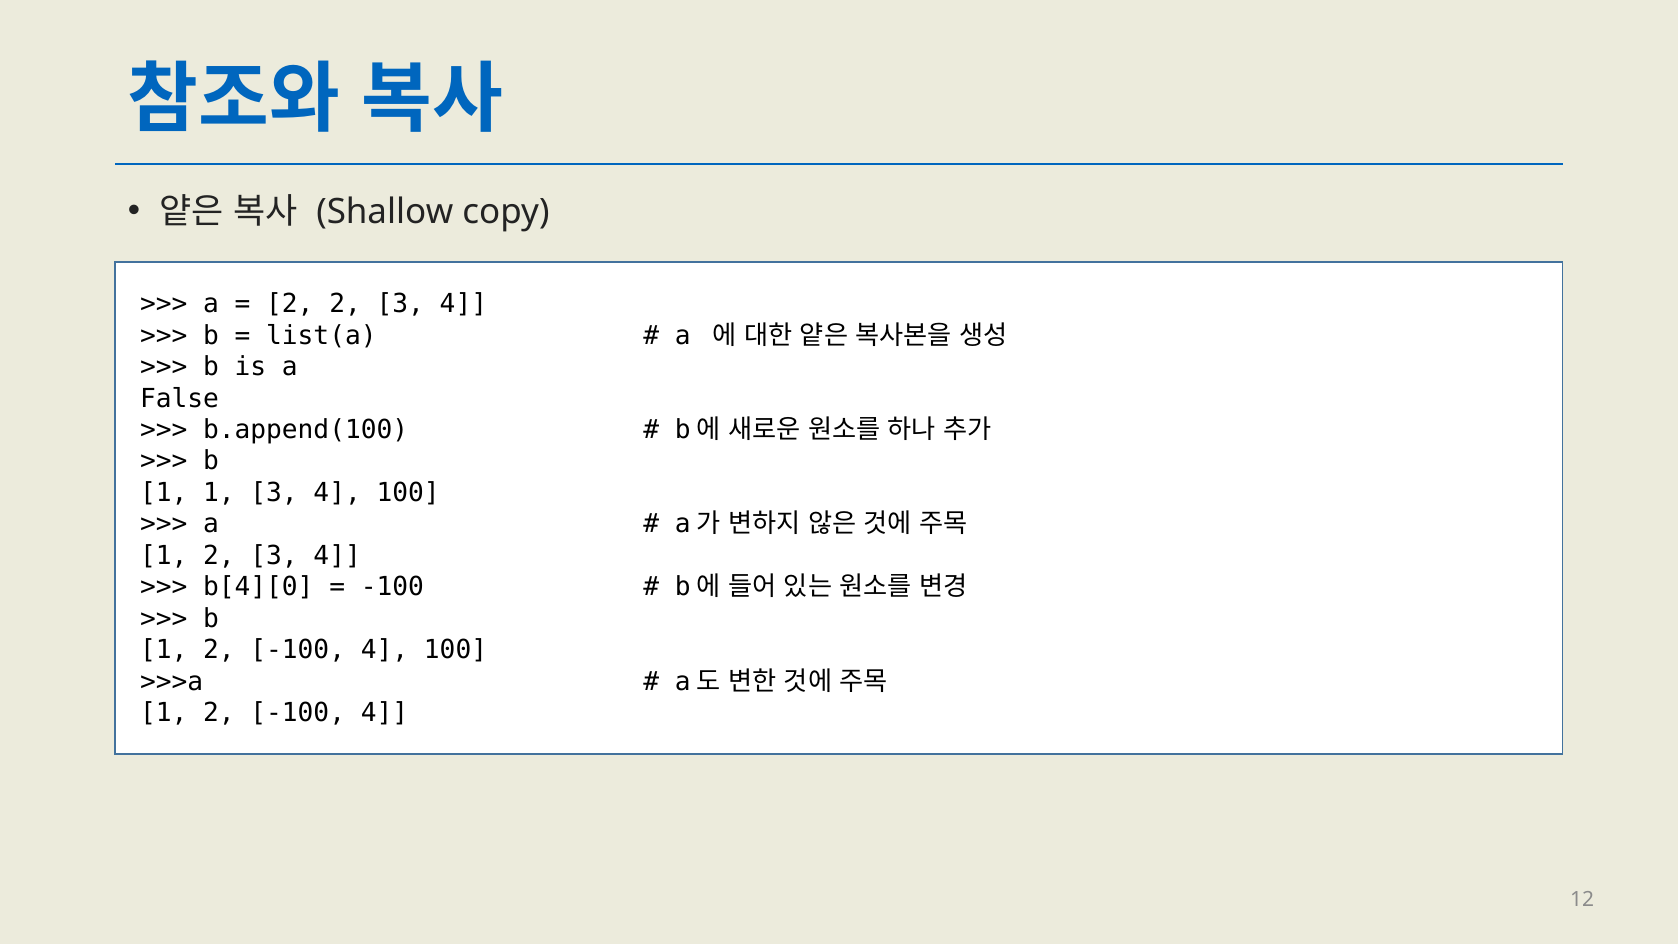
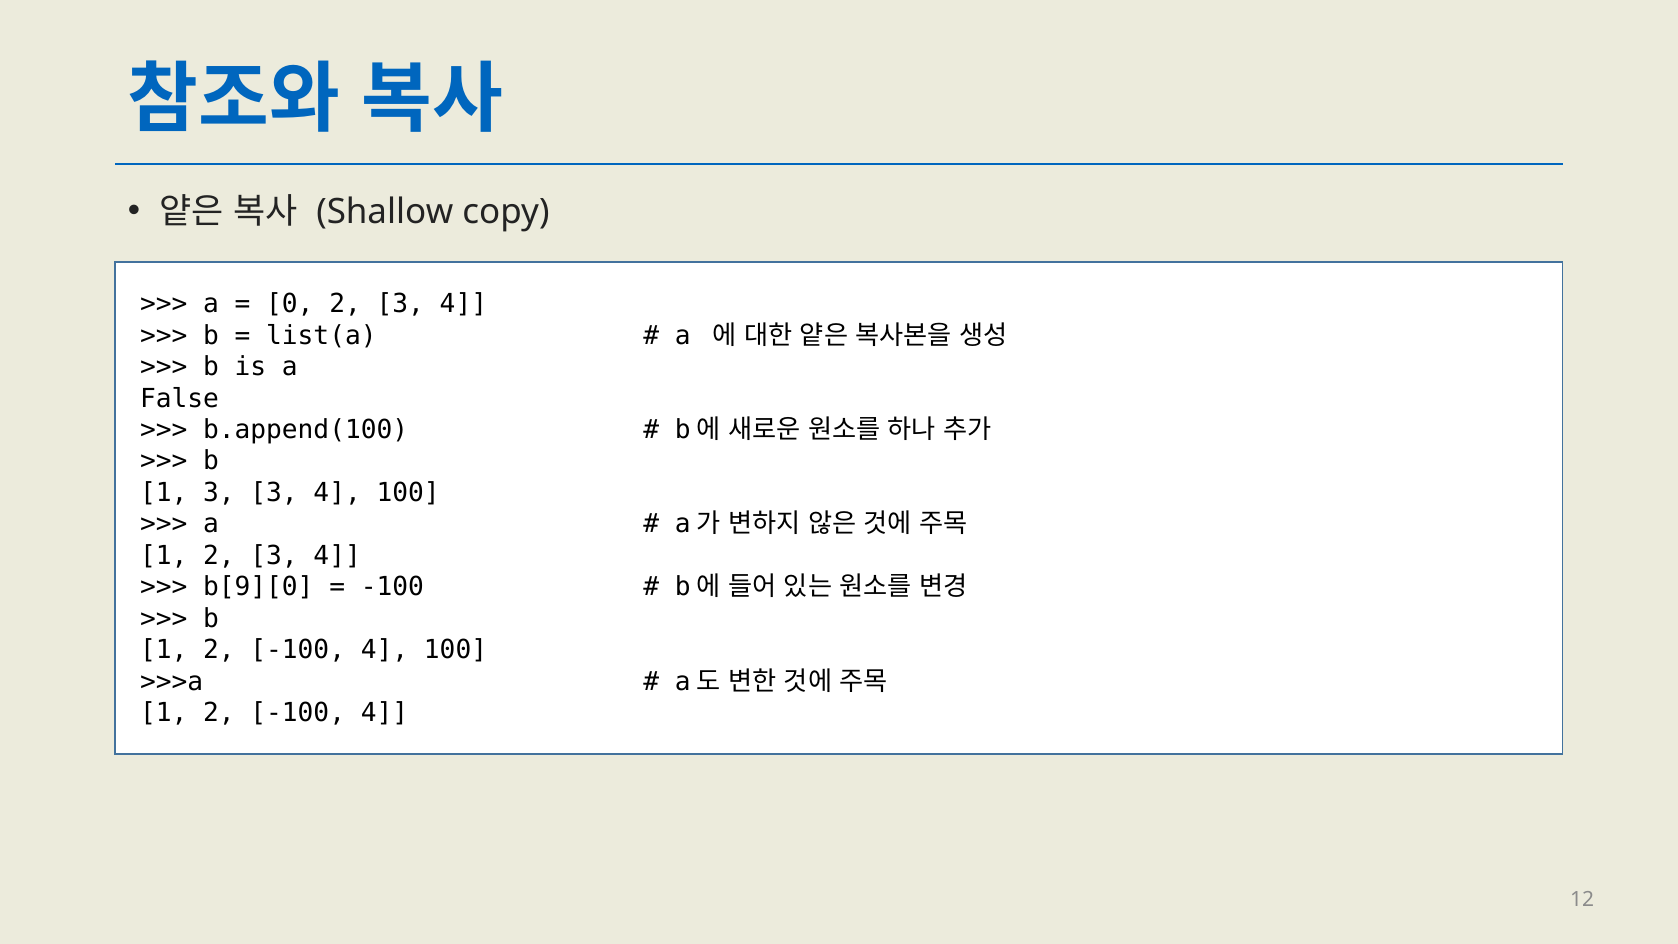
2 at (290, 304): 2 -> 0
1 1: 1 -> 3
b[4][0: b[4][0 -> b[9][0
